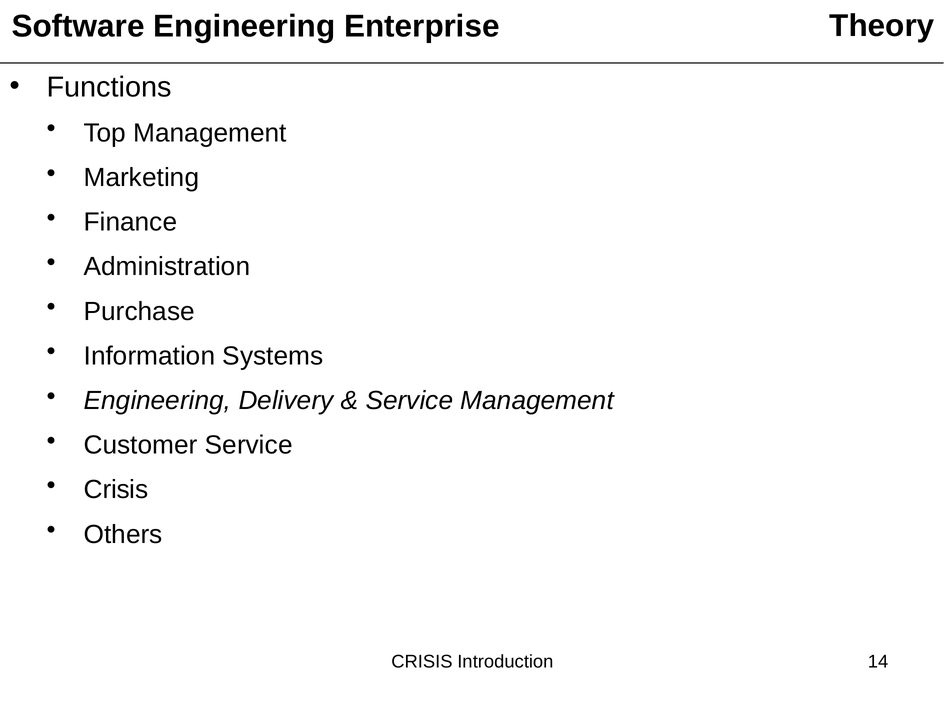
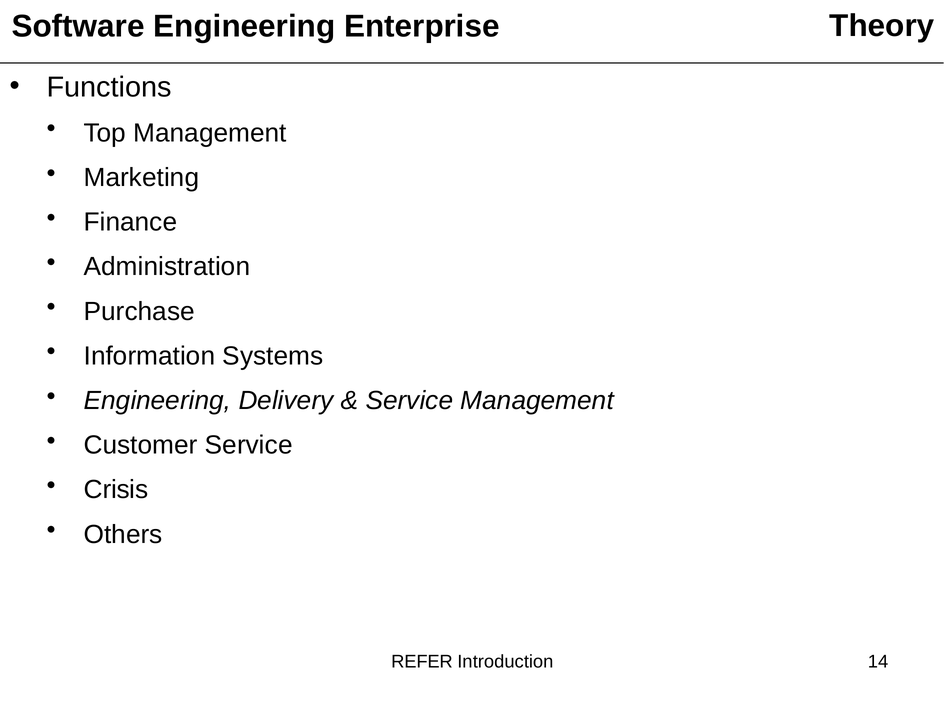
CRISIS at (422, 662): CRISIS -> REFER
